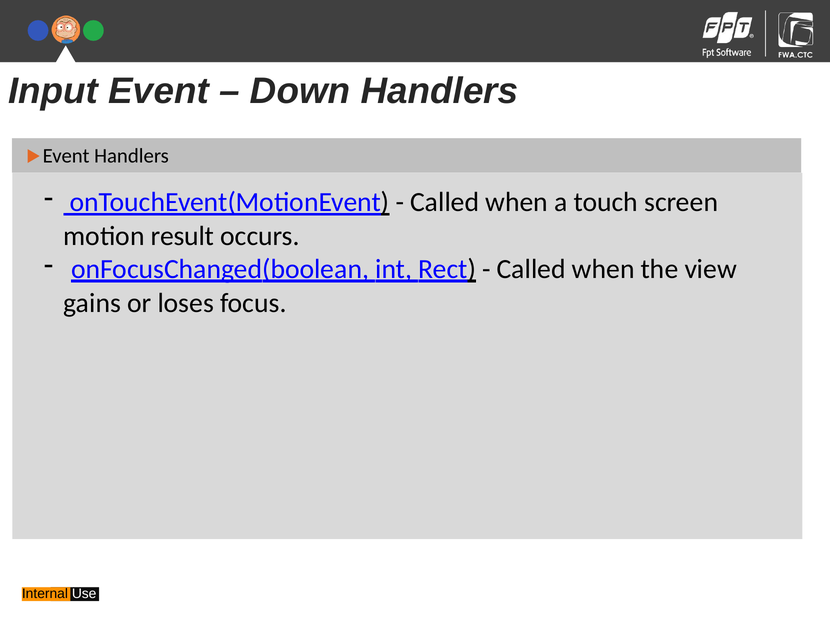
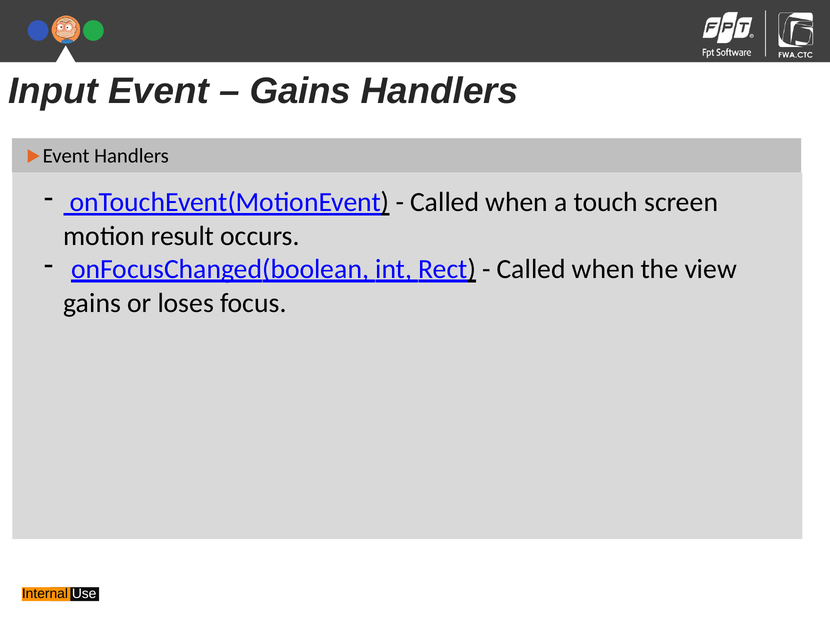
Down at (300, 91): Down -> Gains
